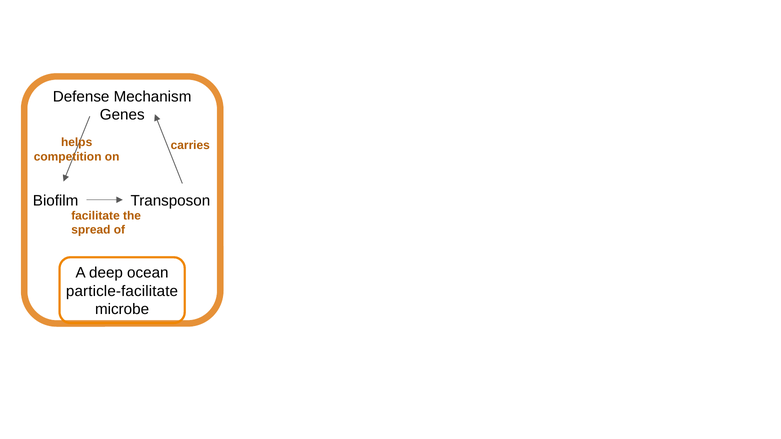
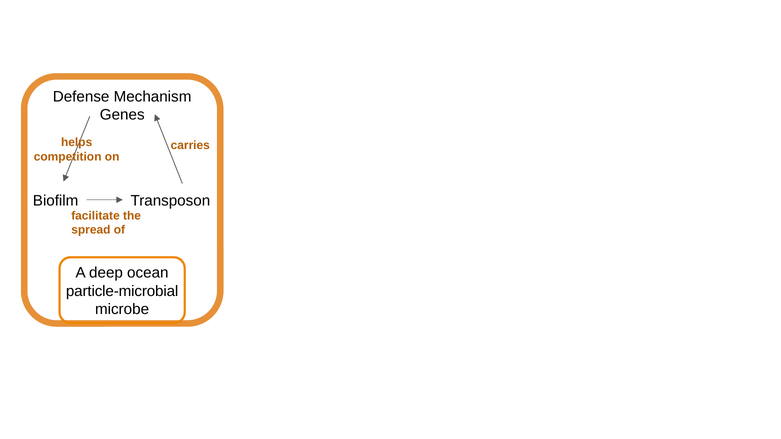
particle-facilitate: particle-facilitate -> particle-microbial
